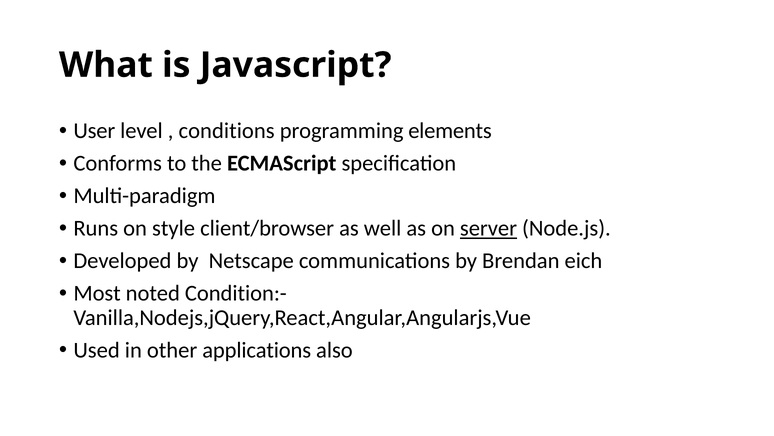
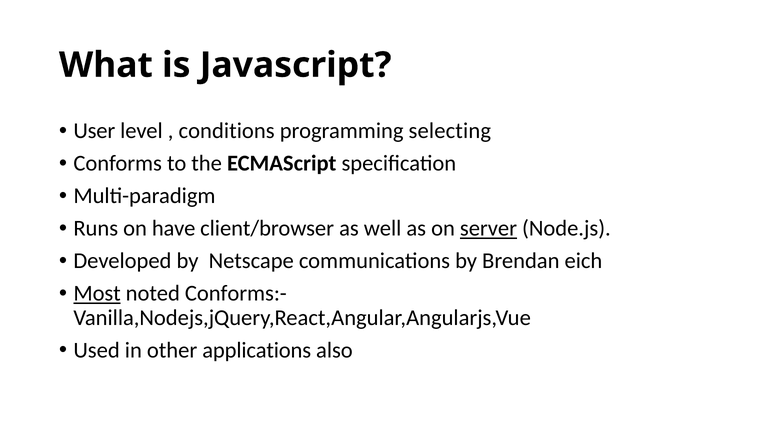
elements: elements -> selecting
style: style -> have
Most underline: none -> present
Condition:-: Condition:- -> Conforms:-
